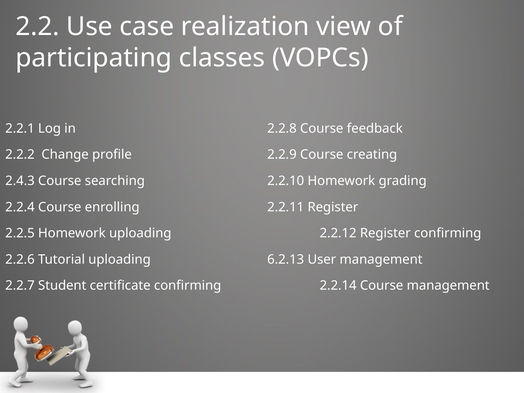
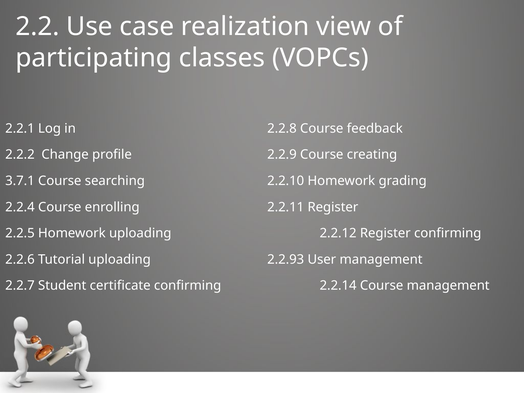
2.4.3: 2.4.3 -> 3.7.1
6.2.13: 6.2.13 -> 2.2.93
